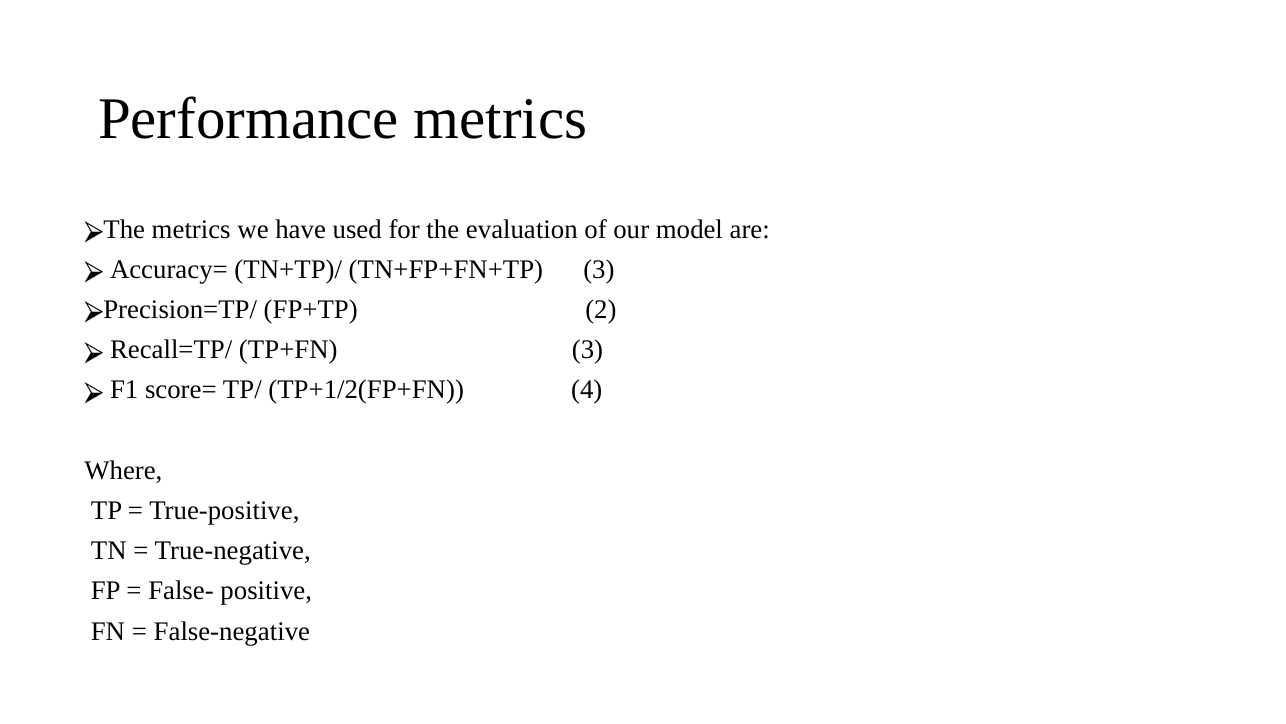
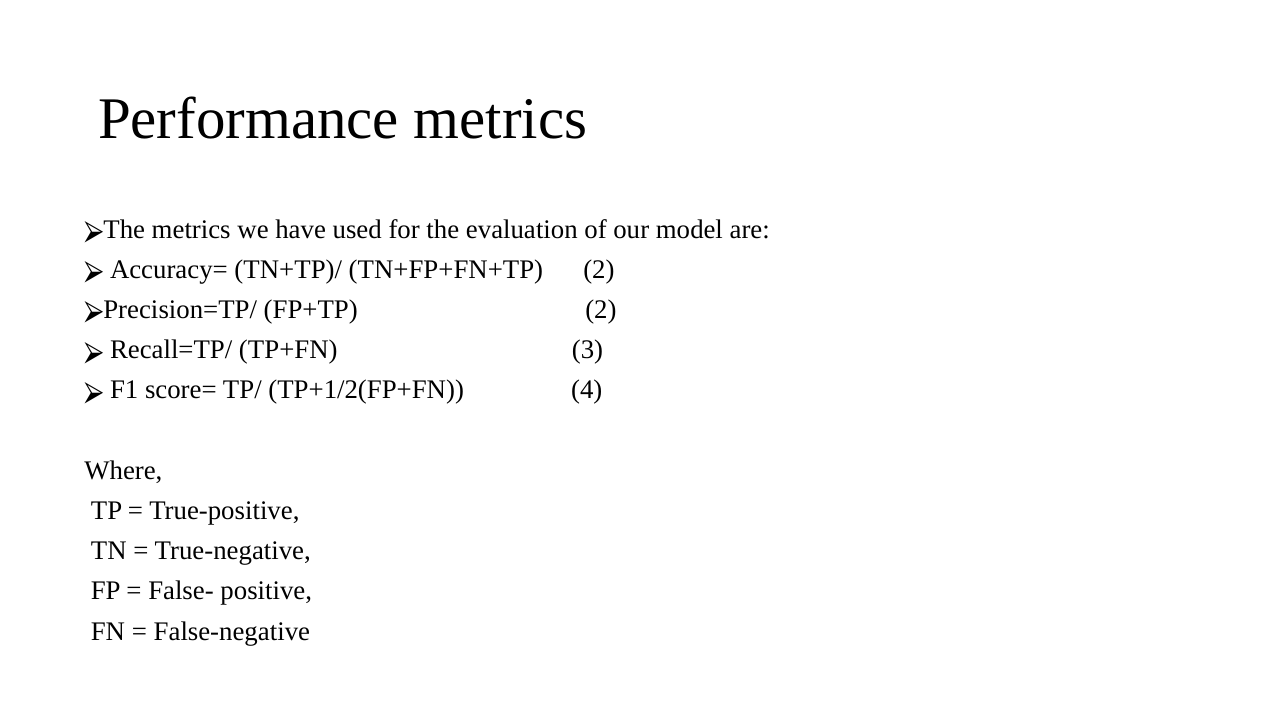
TN+FP+FN+TP 3: 3 -> 2
